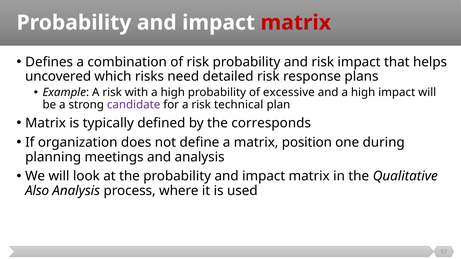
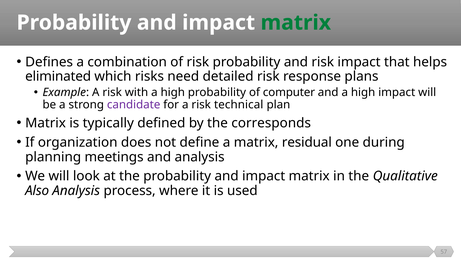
matrix at (296, 23) colour: red -> green
uncovered: uncovered -> eliminated
excessive: excessive -> computer
position: position -> residual
